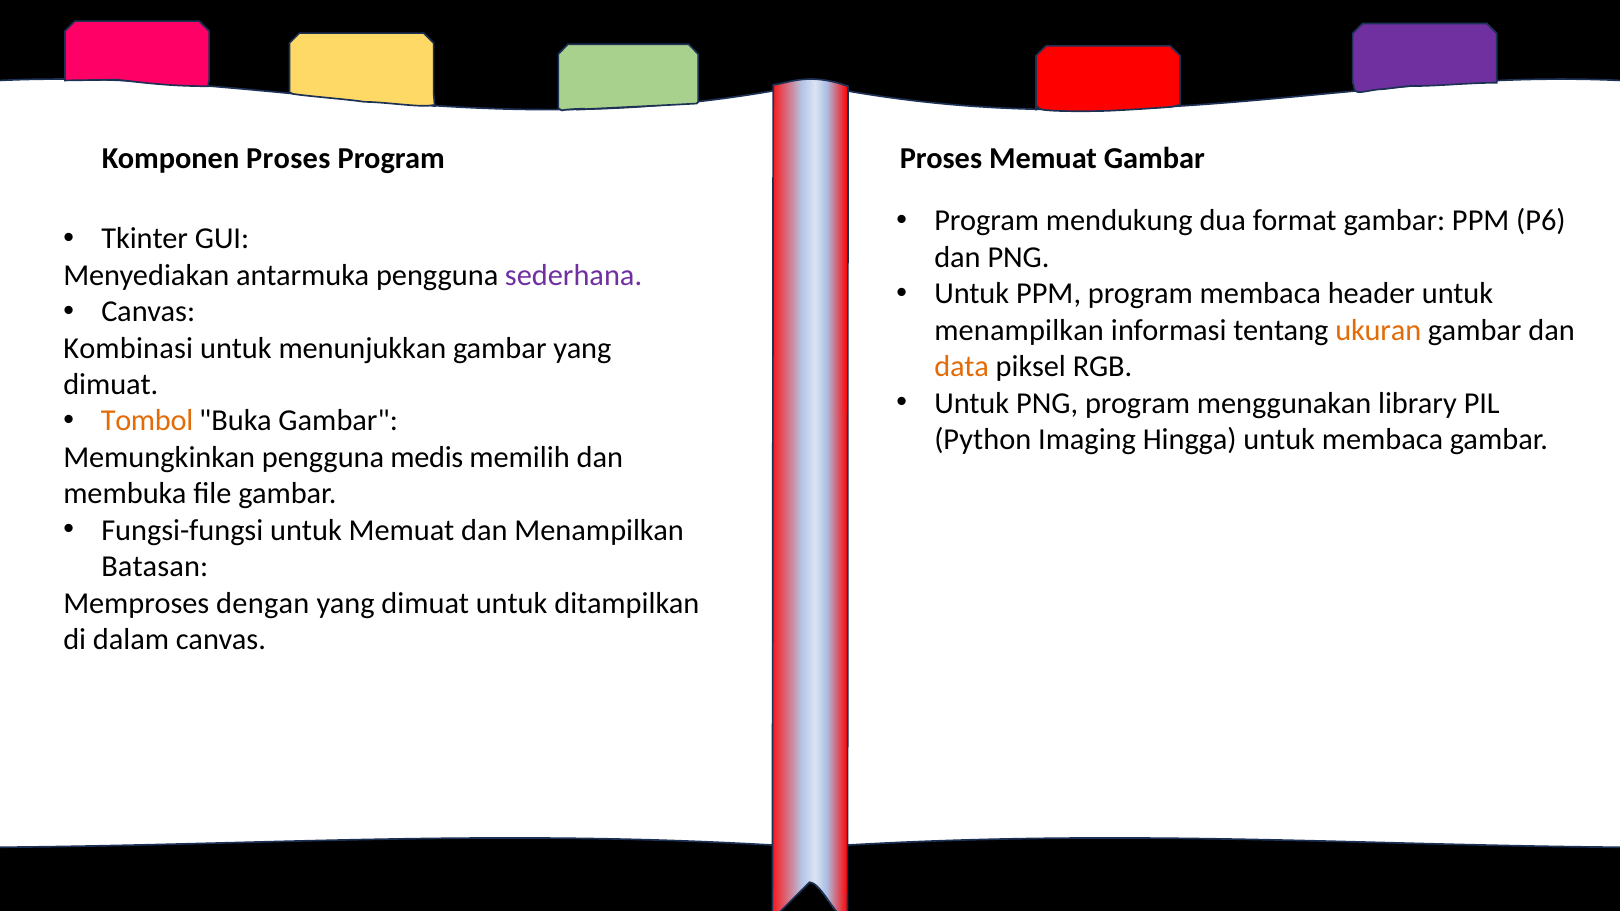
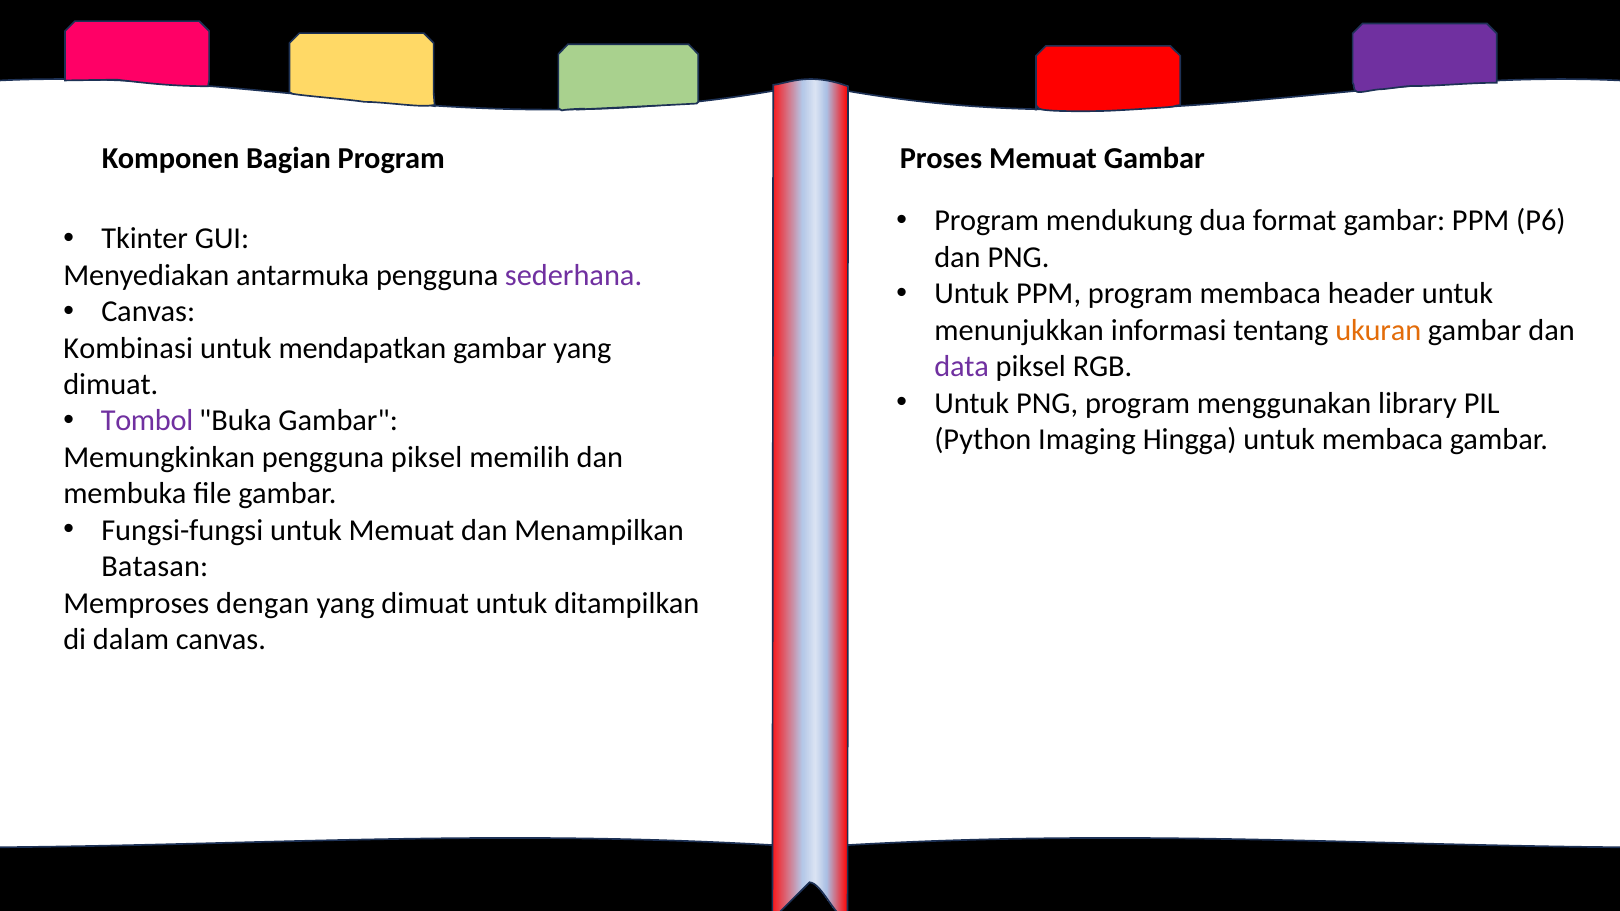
Komponen Proses: Proses -> Bagian
menampilkan at (1019, 330): menampilkan -> menunjukkan
menunjukkan: menunjukkan -> mendapatkan
data colour: orange -> purple
Tombol colour: orange -> purple
medis at (427, 458): medis -> piksel
